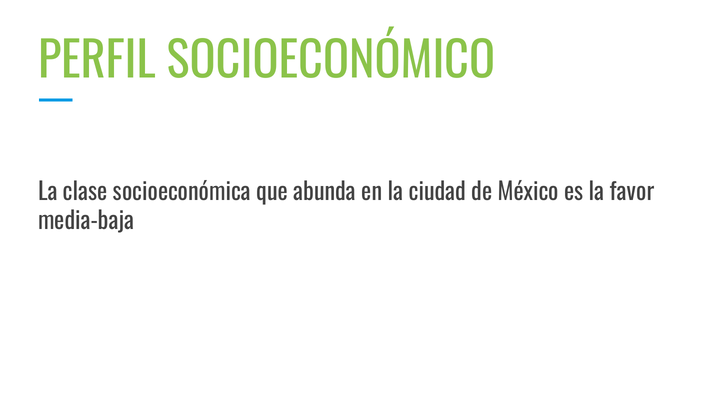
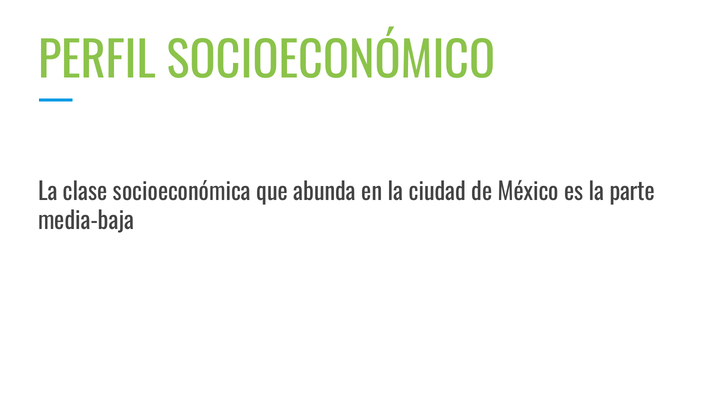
favor: favor -> parte
